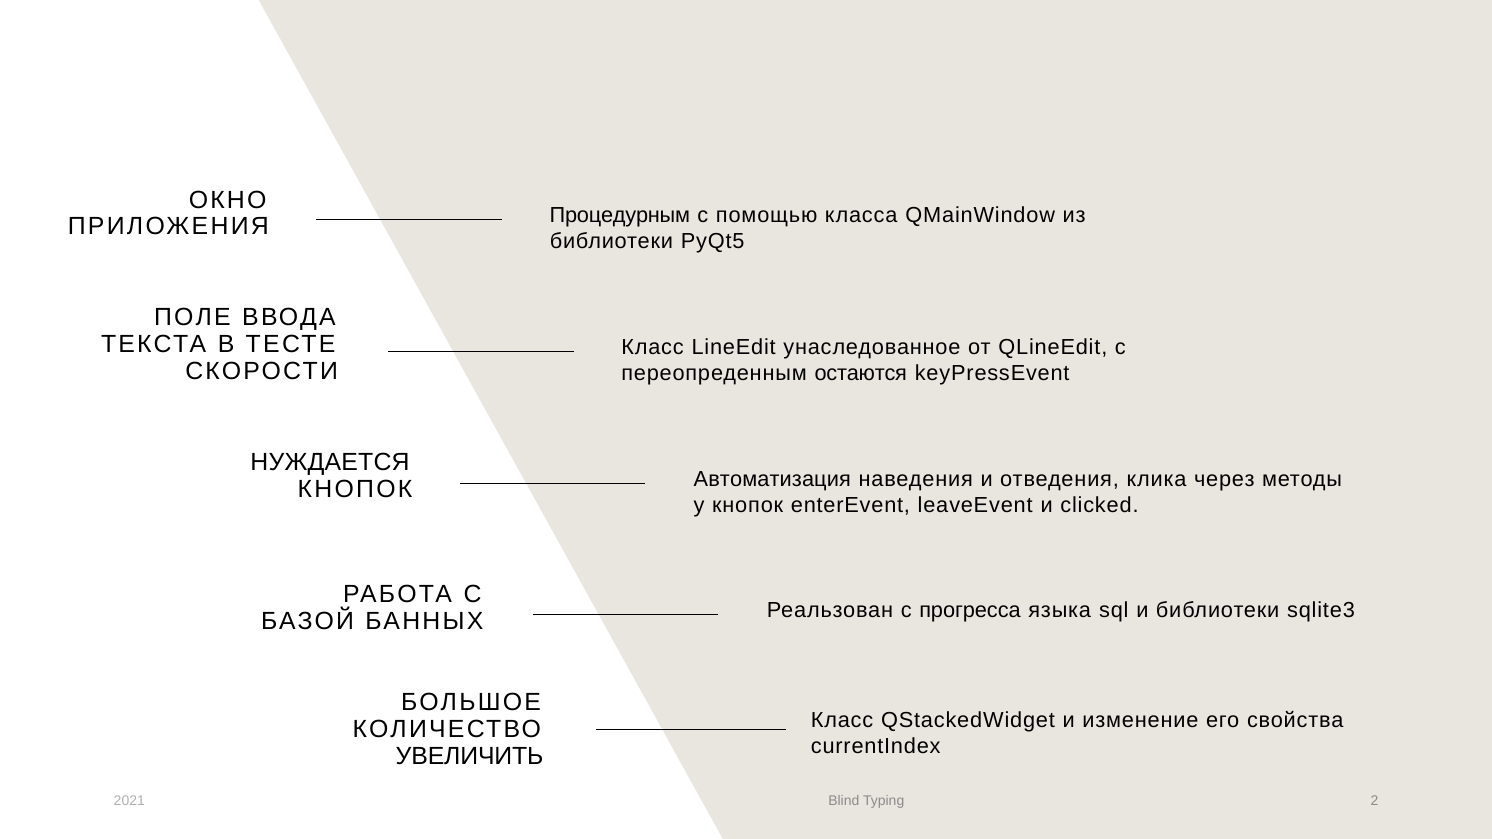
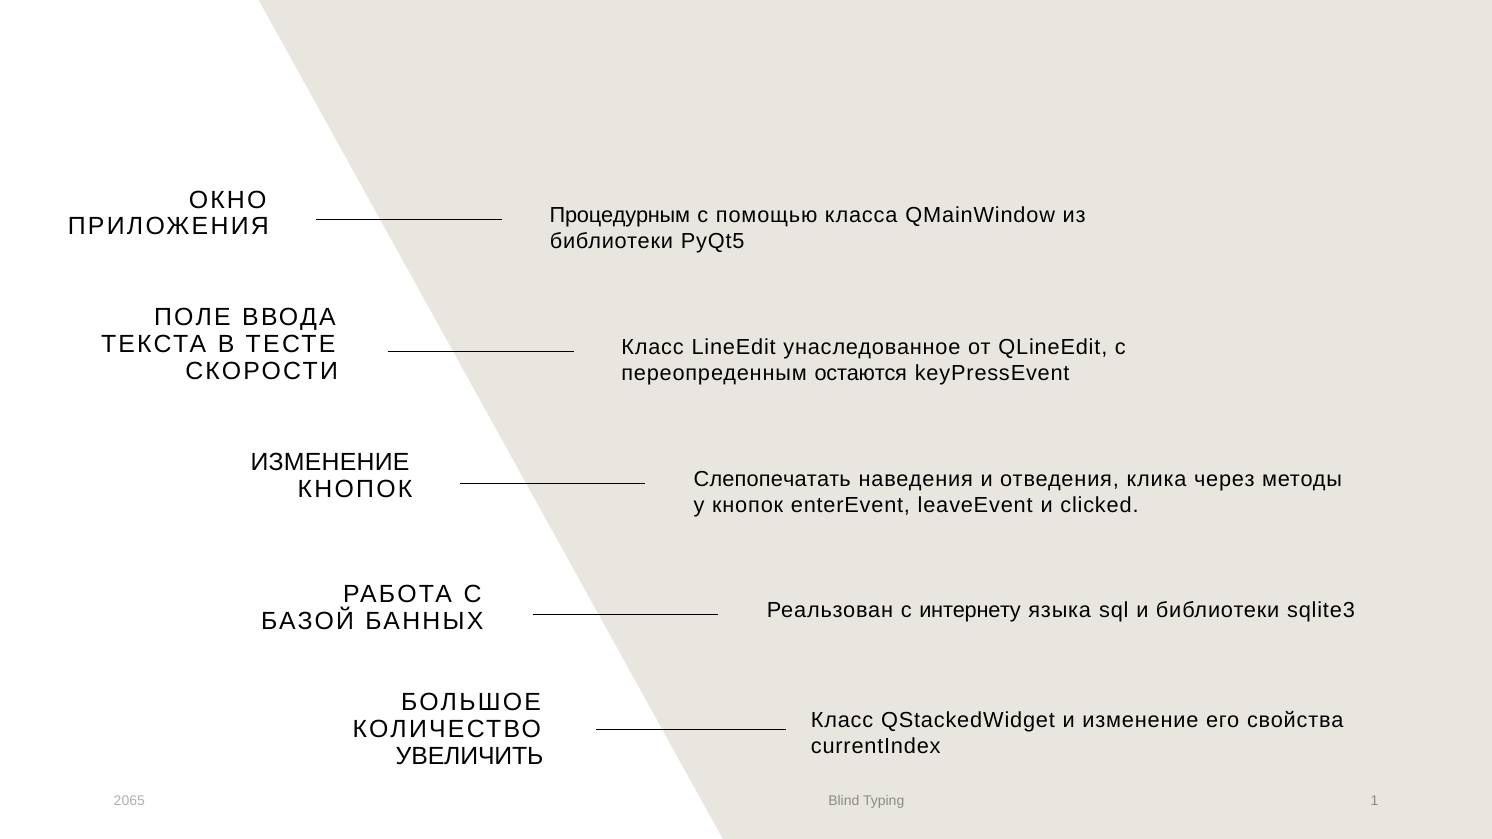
НУЖДАЕТСЯ at (330, 463): НУЖДАЕТСЯ -> ИЗМЕНЕНИЕ
Автоматизация: Автоматизация -> Слепопечатать
прогресса: прогресса -> интернету
2021: 2021 -> 2065
2: 2 -> 1
